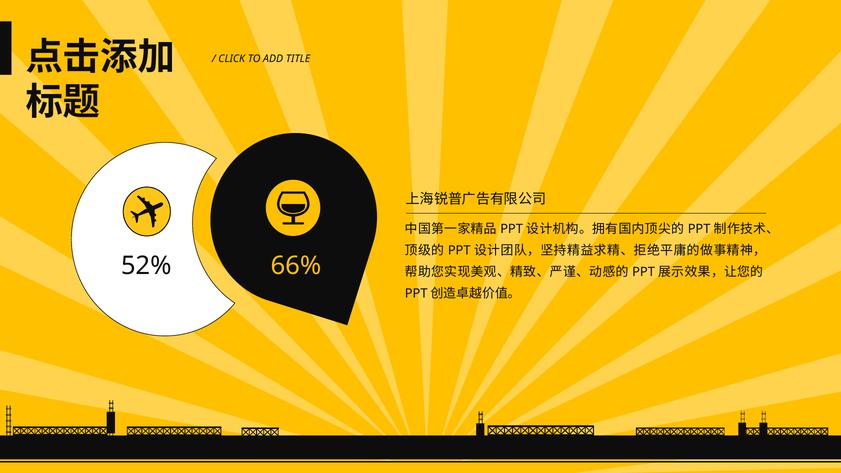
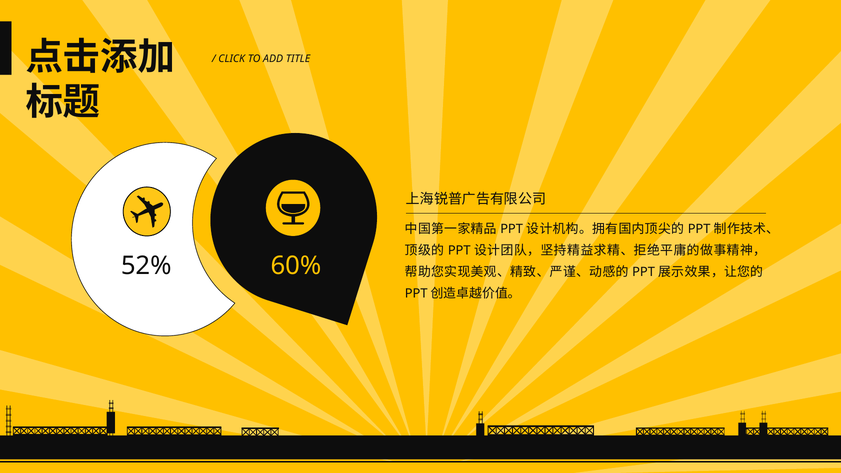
66%: 66% -> 60%
